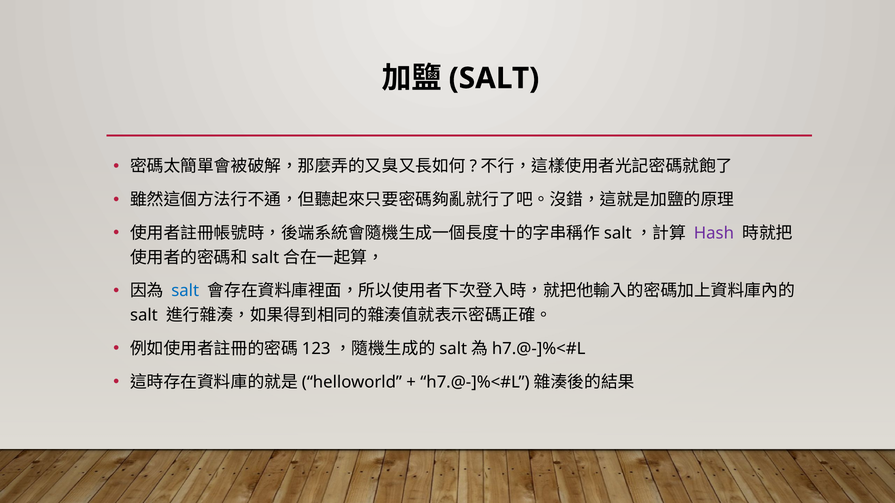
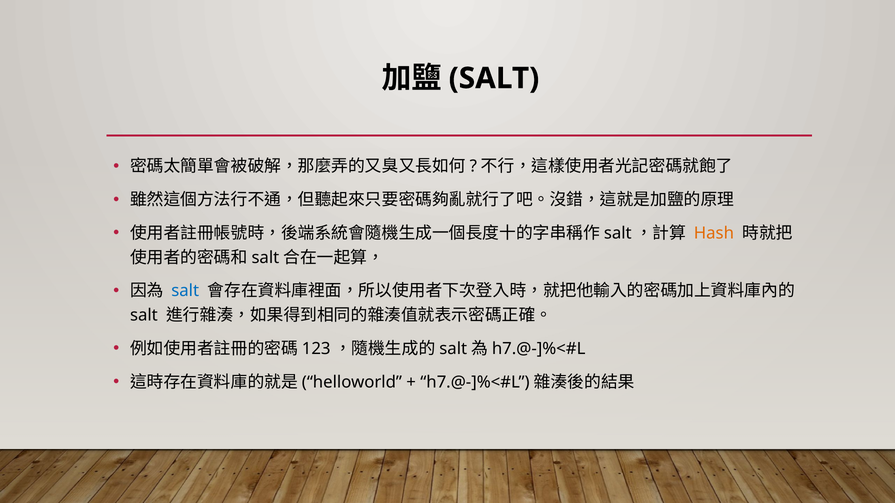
Hash colour: purple -> orange
